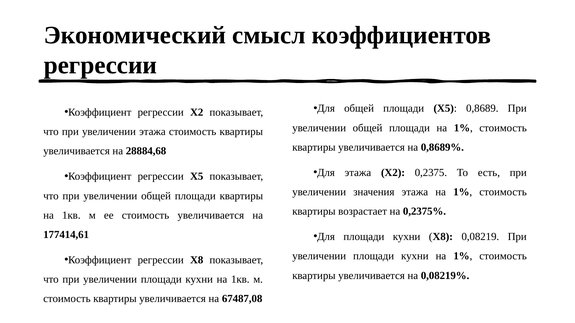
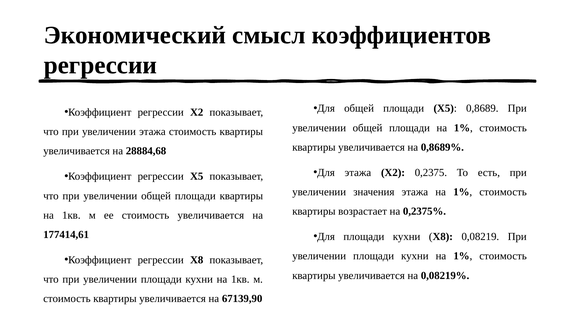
67487,08: 67487,08 -> 67139,90
